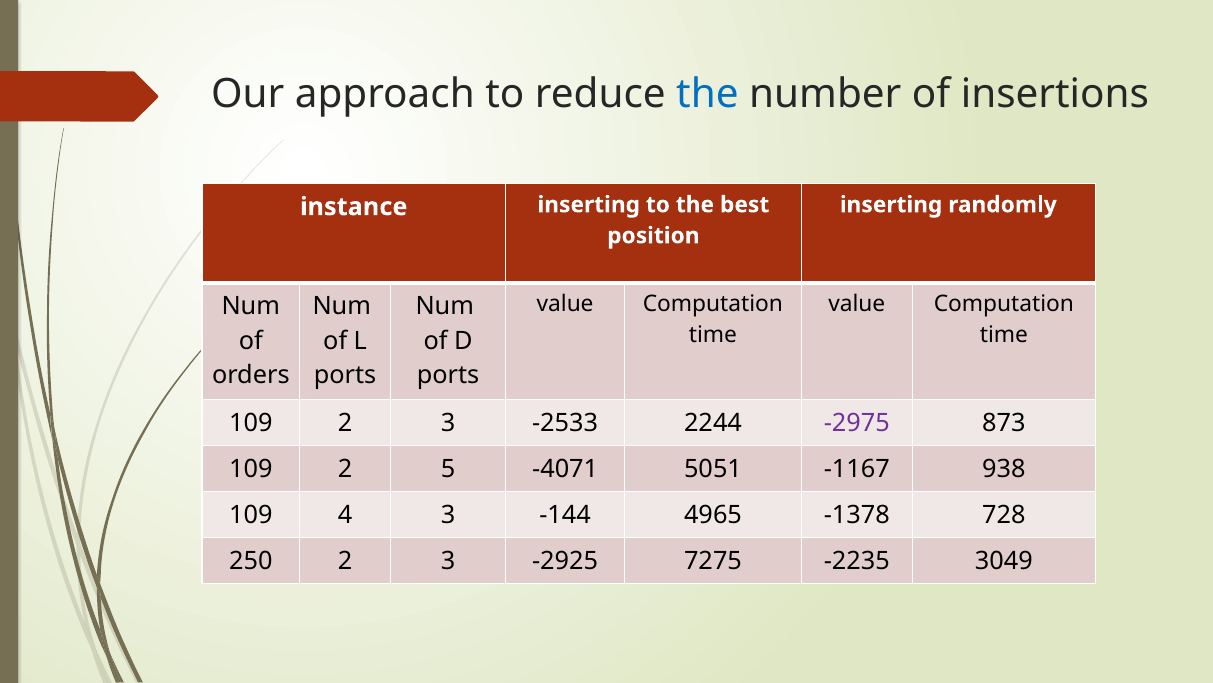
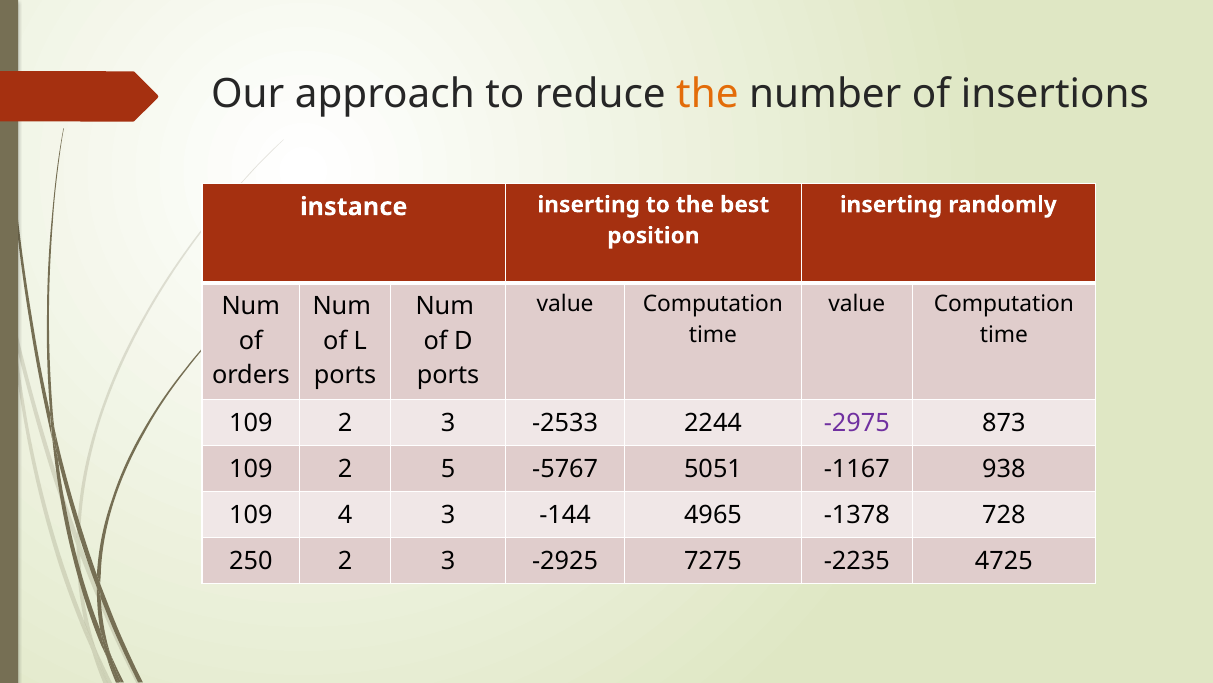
the at (707, 94) colour: blue -> orange
-4071: -4071 -> -5767
3049: 3049 -> 4725
